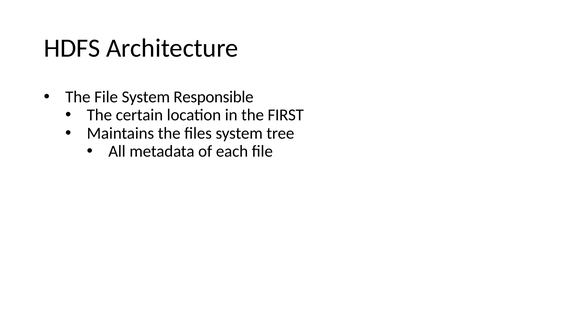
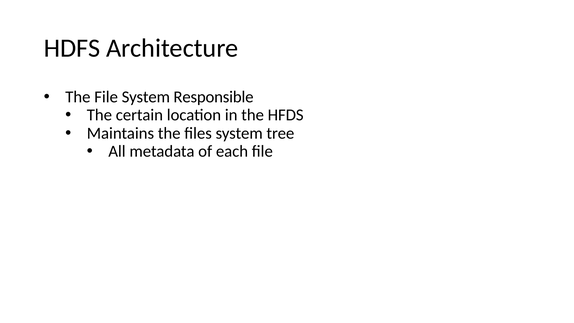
FIRST: FIRST -> HFDS
